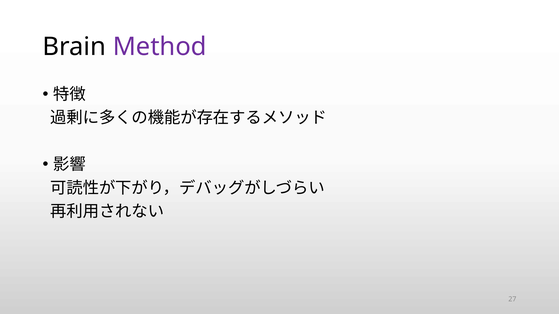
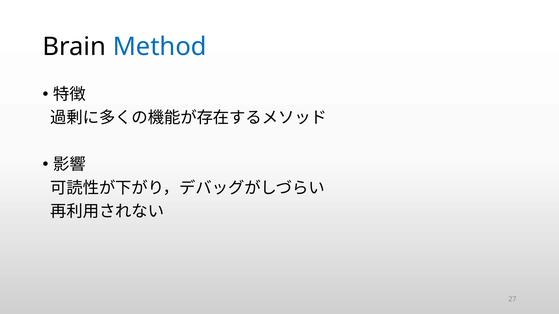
Method colour: purple -> blue
